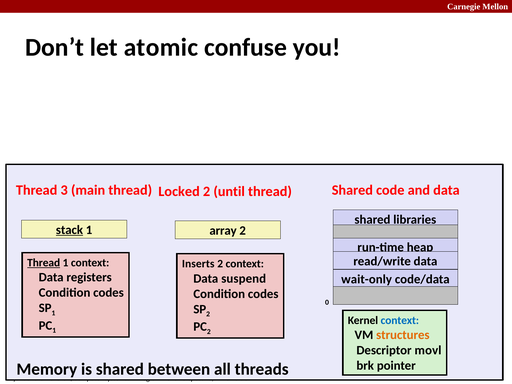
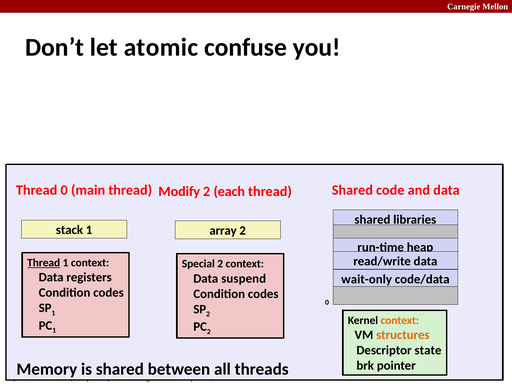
Thread 3: 3 -> 0
Locked: Locked -> Modify
until: until -> each
stack underline: present -> none
Inserts: Inserts -> Special
context at (400, 320) colour: blue -> orange
movl: movl -> state
